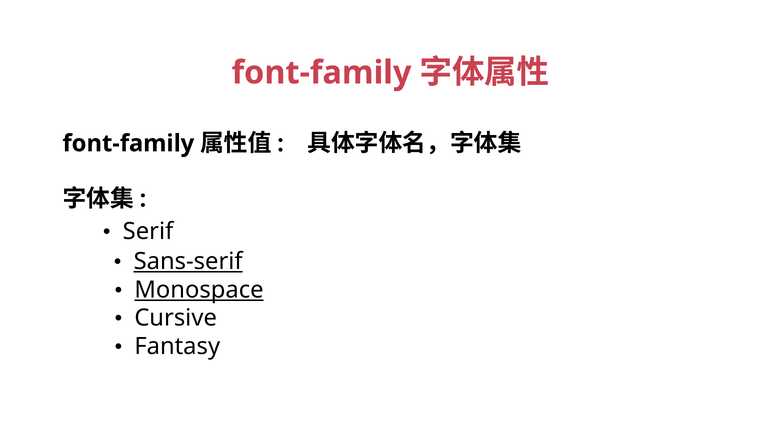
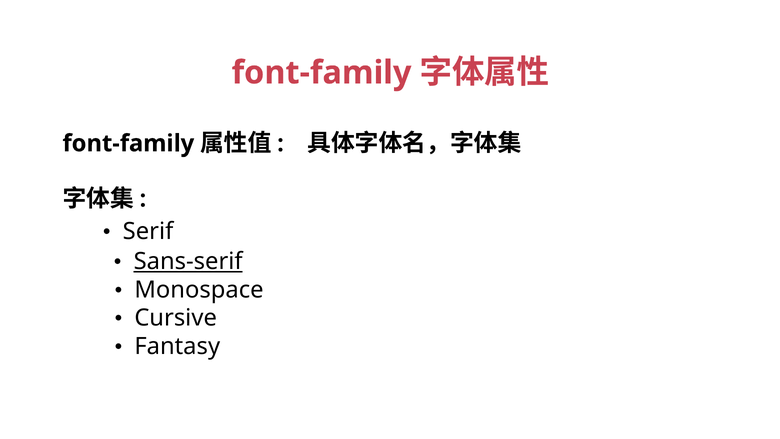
Monospace underline: present -> none
